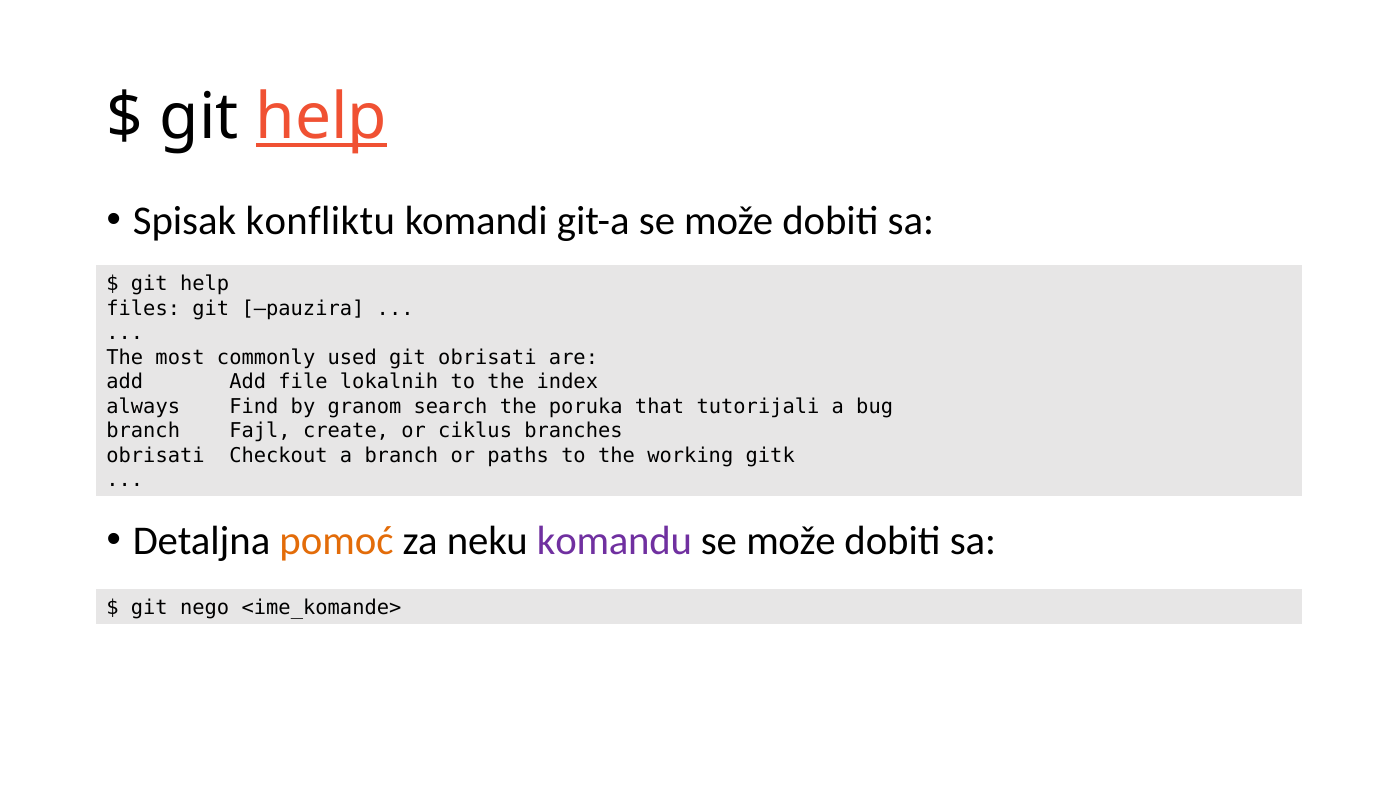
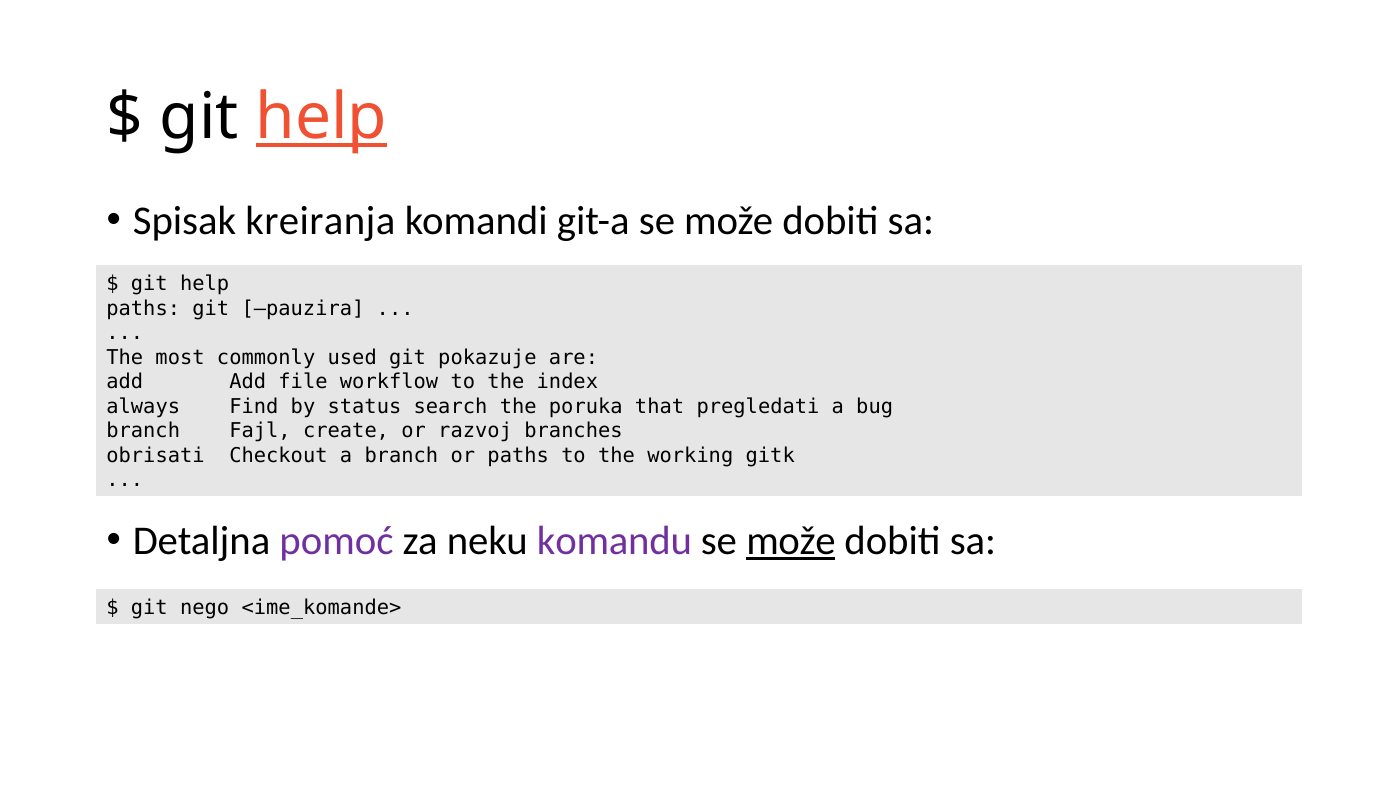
konfliktu: konfliktu -> kreiranja
files at (143, 308): files -> paths
git obrisati: obrisati -> pokazuje
lokalnih: lokalnih -> workflow
granom: granom -> status
tutorijali: tutorijali -> pregledati
ciklus: ciklus -> razvoj
pomoć colour: orange -> purple
može at (791, 540) underline: none -> present
